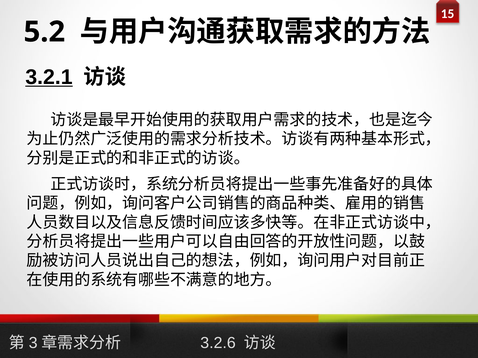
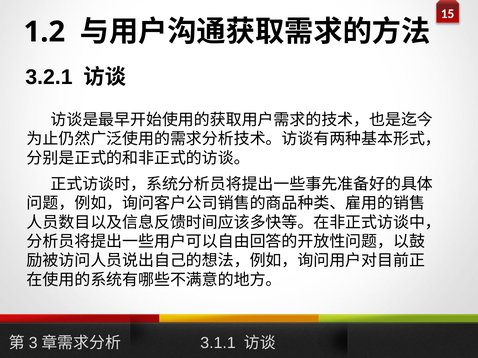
5.2: 5.2 -> 1.2
3.2.1 underline: present -> none
3.2.6: 3.2.6 -> 3.1.1
